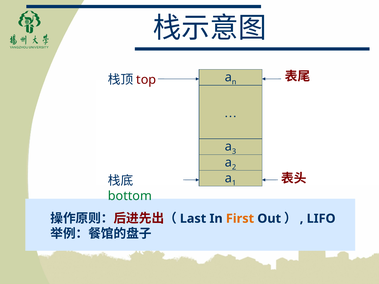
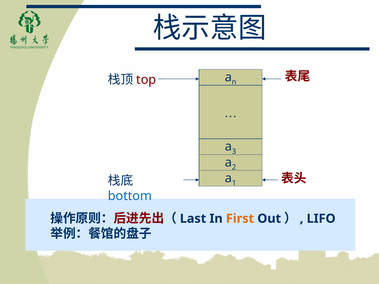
bottom colour: green -> blue
